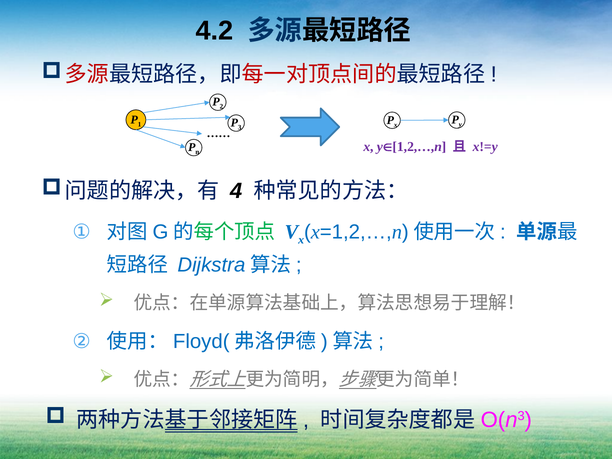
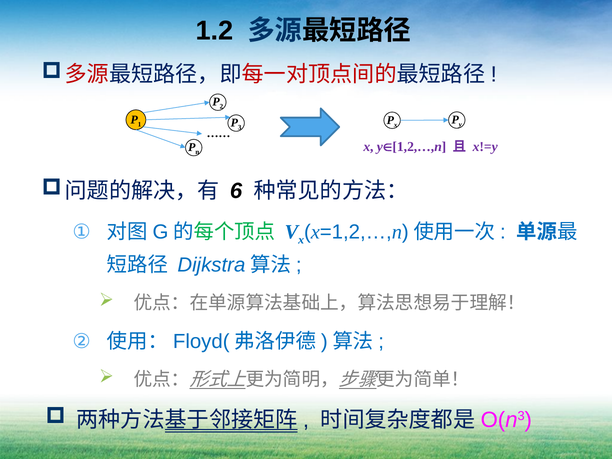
4.2: 4.2 -> 1.2
4: 4 -> 6
